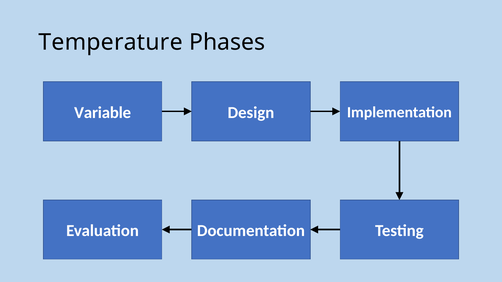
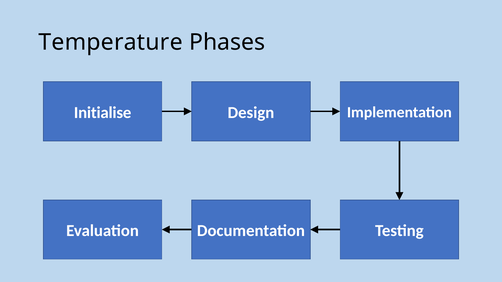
Variable: Variable -> Initialise
